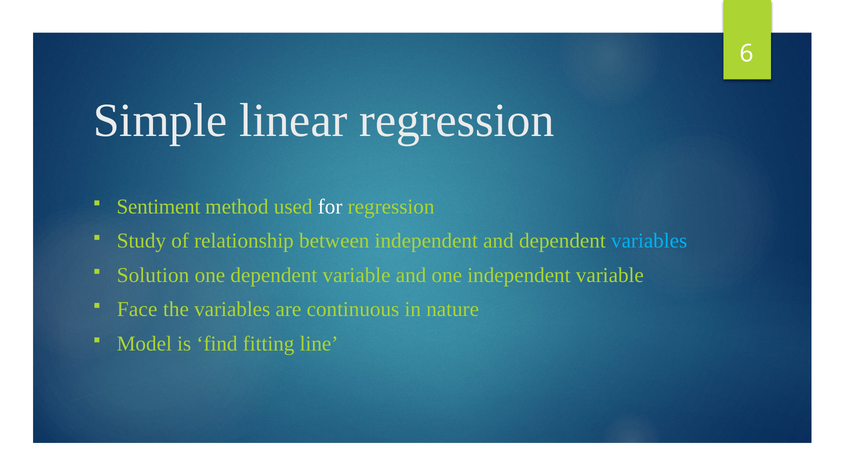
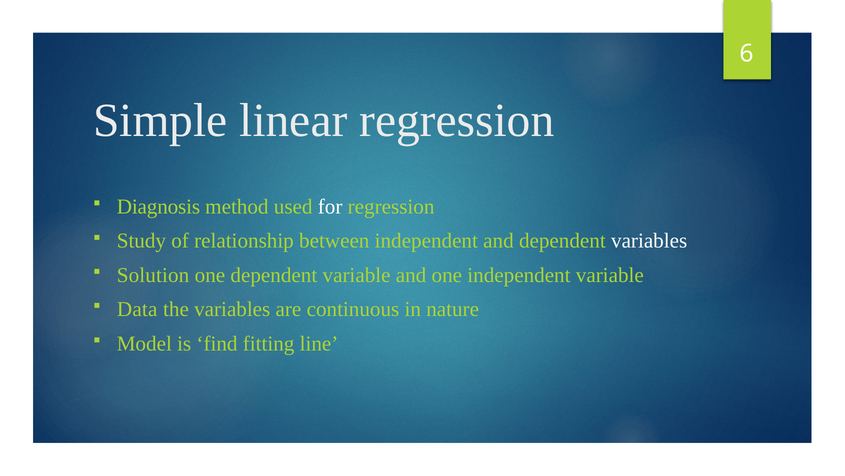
Sentiment: Sentiment -> Diagnosis
variables at (649, 241) colour: light blue -> white
Face: Face -> Data
